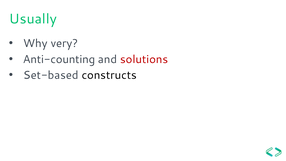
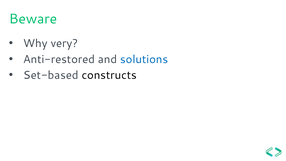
Usually: Usually -> Beware
Anti-counting: Anti-counting -> Anti-restored
solutions colour: red -> blue
